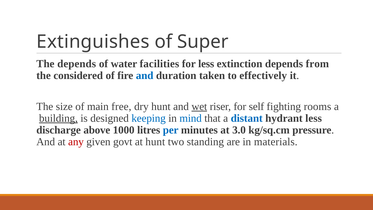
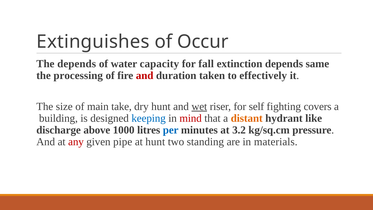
Super: Super -> Occur
facilities: facilities -> capacity
for less: less -> fall
from: from -> same
considered: considered -> processing
and at (145, 75) colour: blue -> red
free: free -> take
rooms: rooms -> covers
building underline: present -> none
mind colour: blue -> red
distant colour: blue -> orange
hydrant less: less -> like
3.0: 3.0 -> 3.2
govt: govt -> pipe
